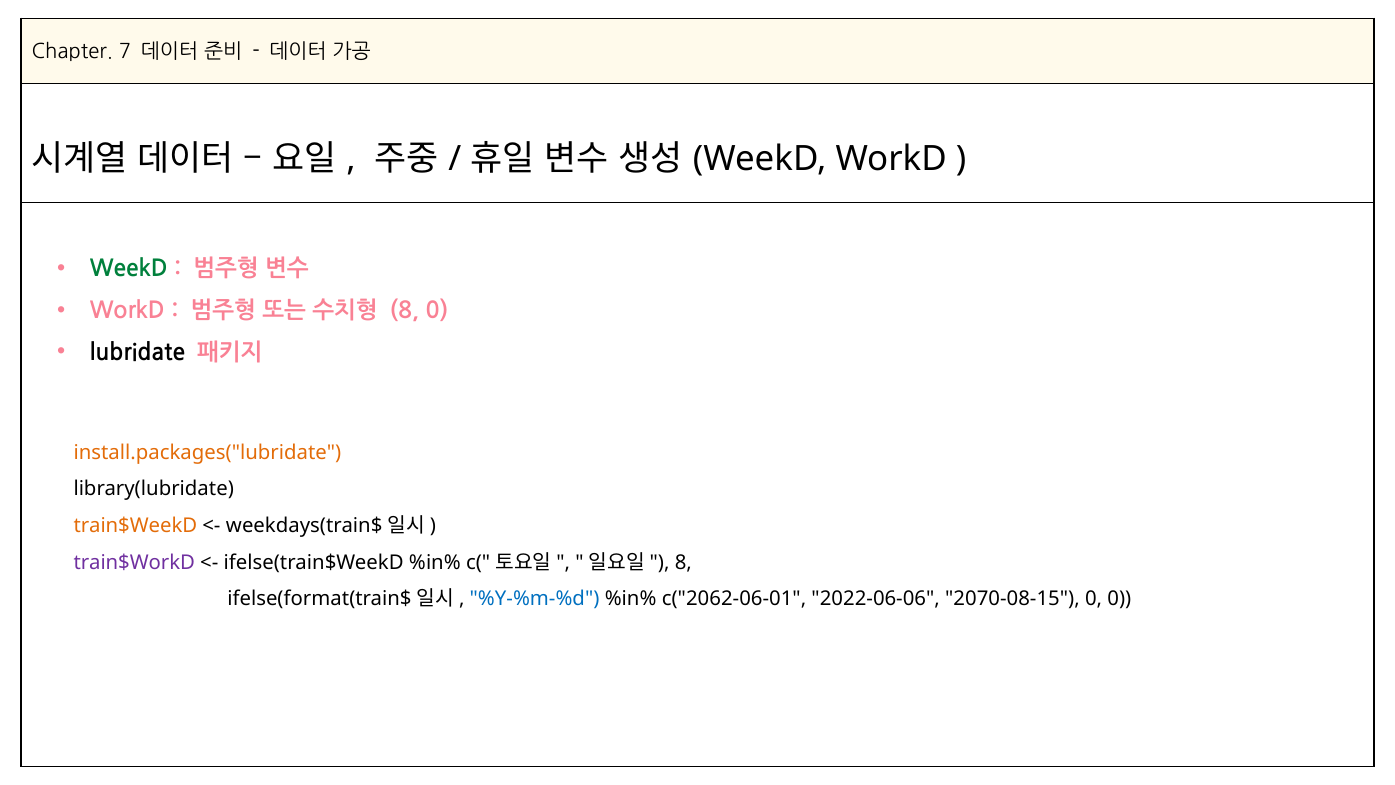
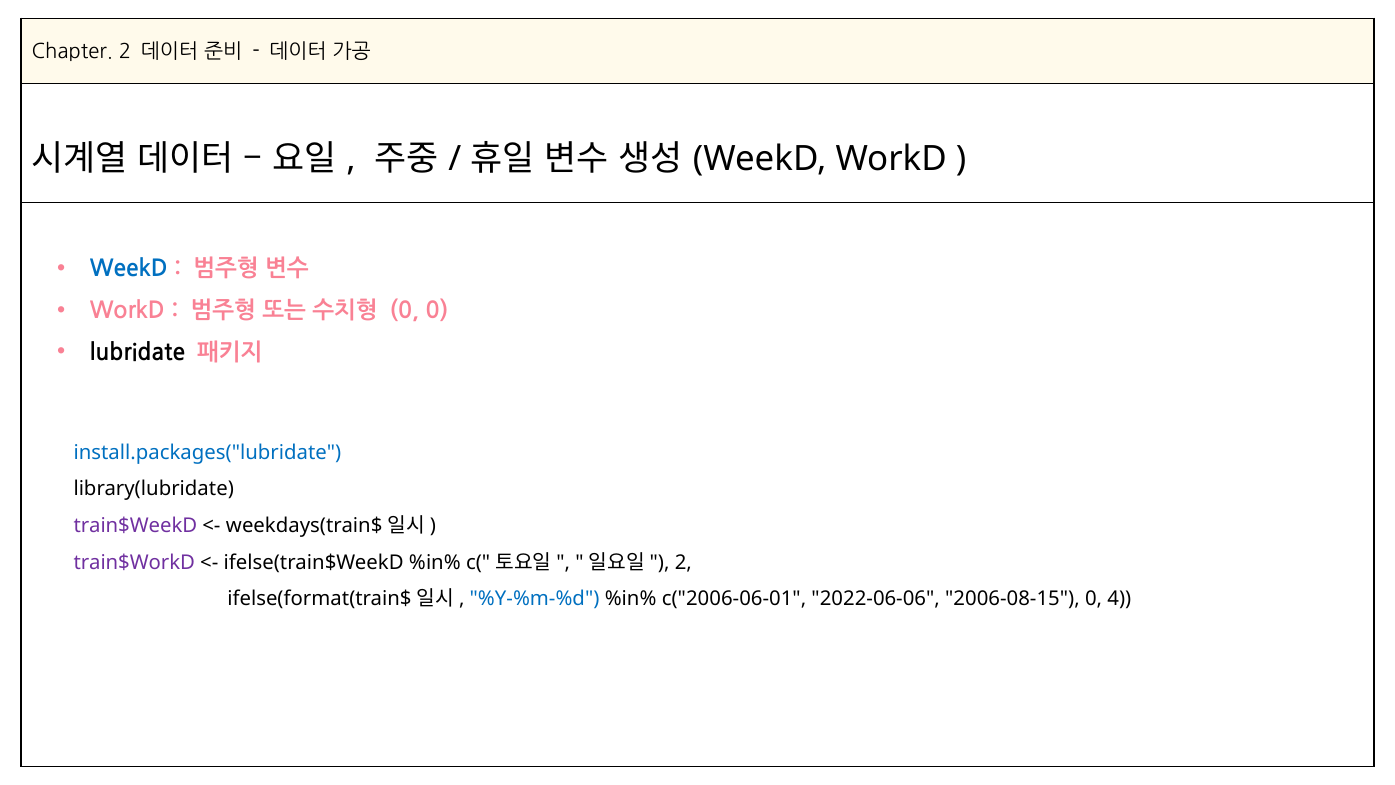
Chapter 7: 7 -> 2
WeekD at (129, 269) colour: green -> blue
8 at (405, 311): 8 -> 0
install.packages("lubridate colour: orange -> blue
train$WeekD colour: orange -> purple
8 at (683, 562): 8 -> 2
c("2062-06-01: c("2062-06-01 -> c("2006-06-01
2070-08-15: 2070-08-15 -> 2006-08-15
0 0: 0 -> 4
